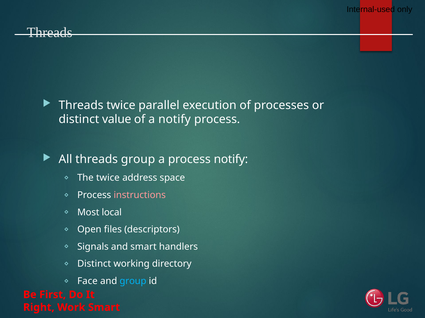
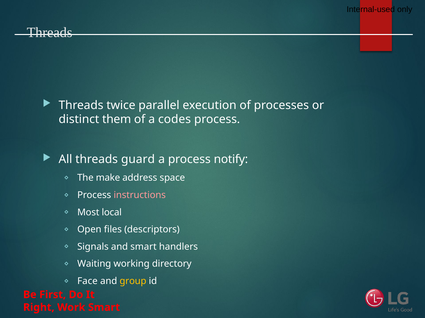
value: value -> them
a notify: notify -> codes
threads group: group -> guard
The twice: twice -> make
Distinct at (94, 264): Distinct -> Waiting
group at (133, 282) colour: light blue -> yellow
